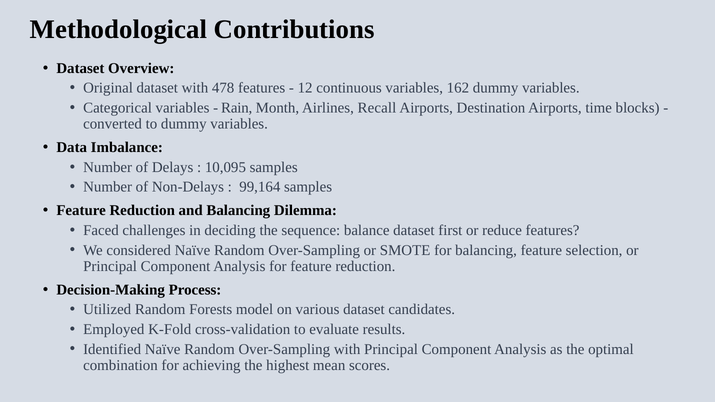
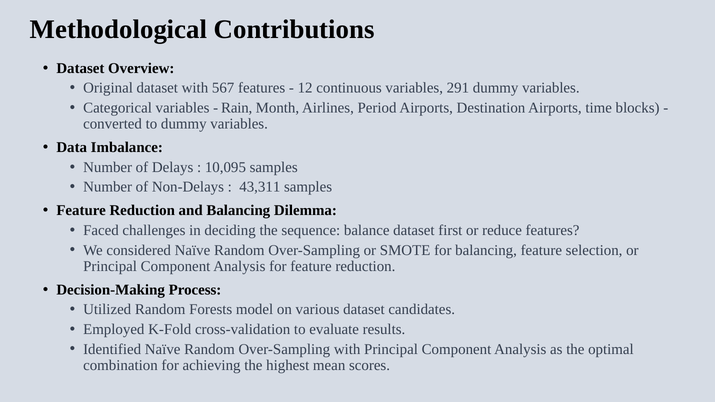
478: 478 -> 567
162: 162 -> 291
Recall: Recall -> Period
99,164: 99,164 -> 43,311
